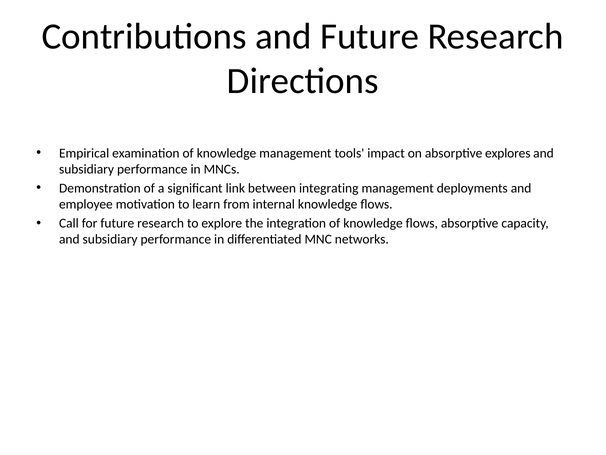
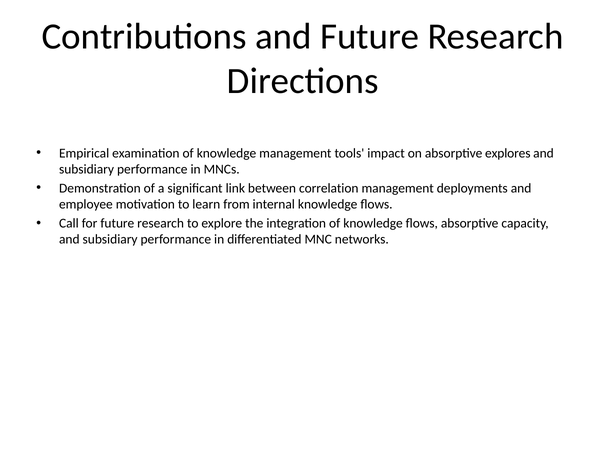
integrating: integrating -> correlation
